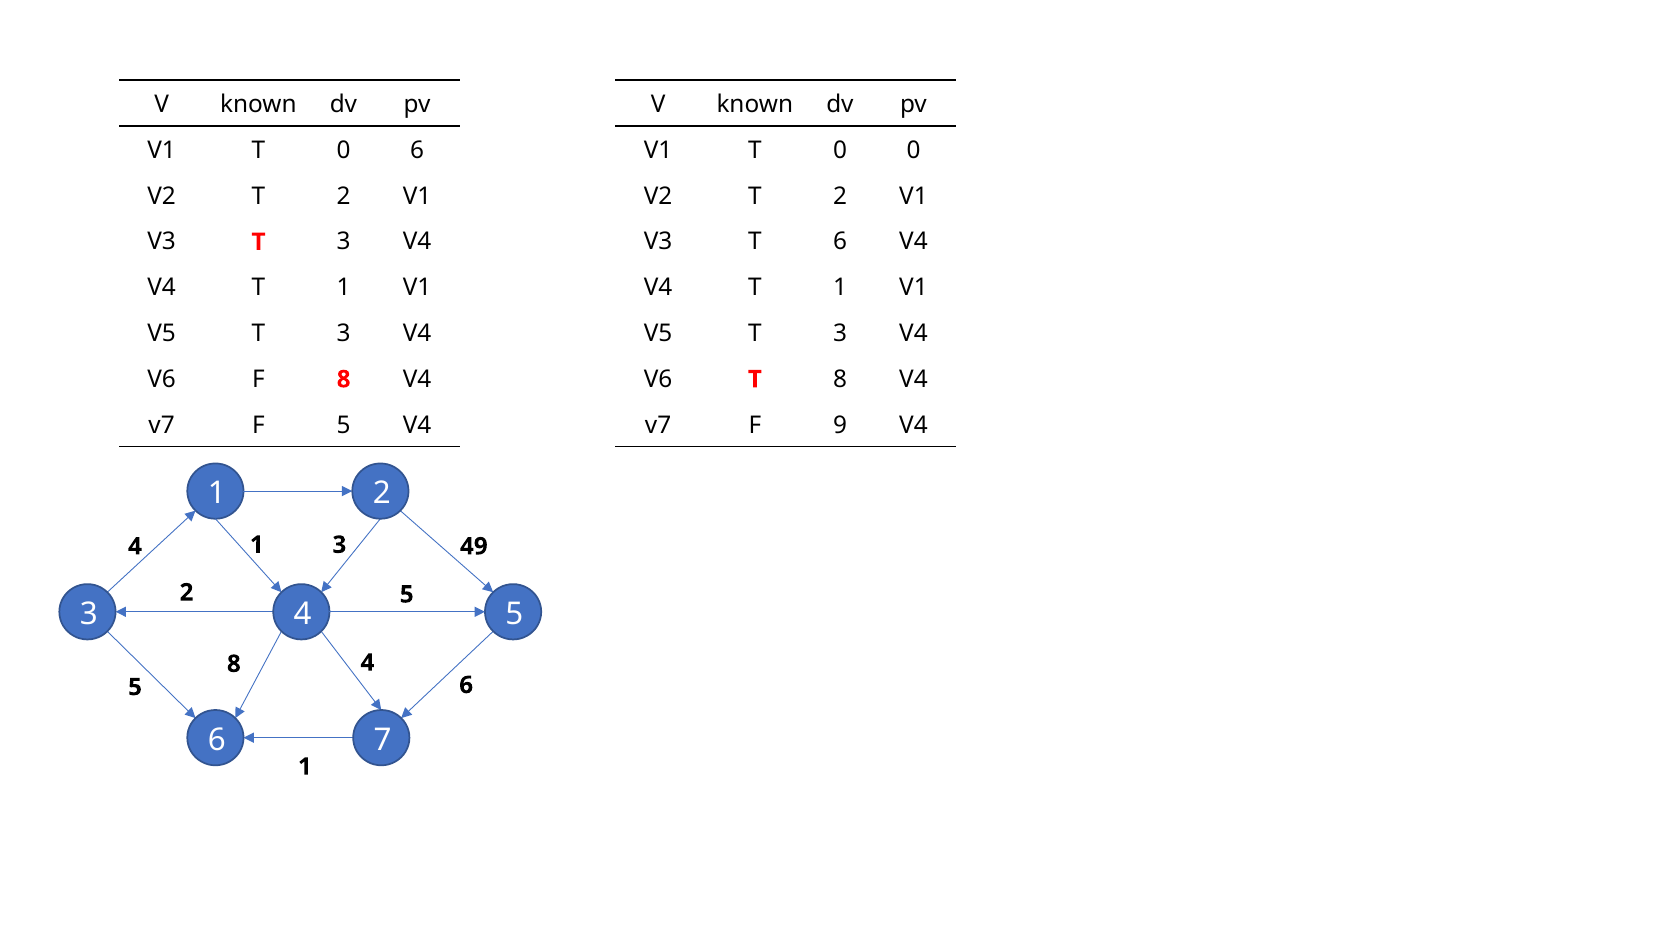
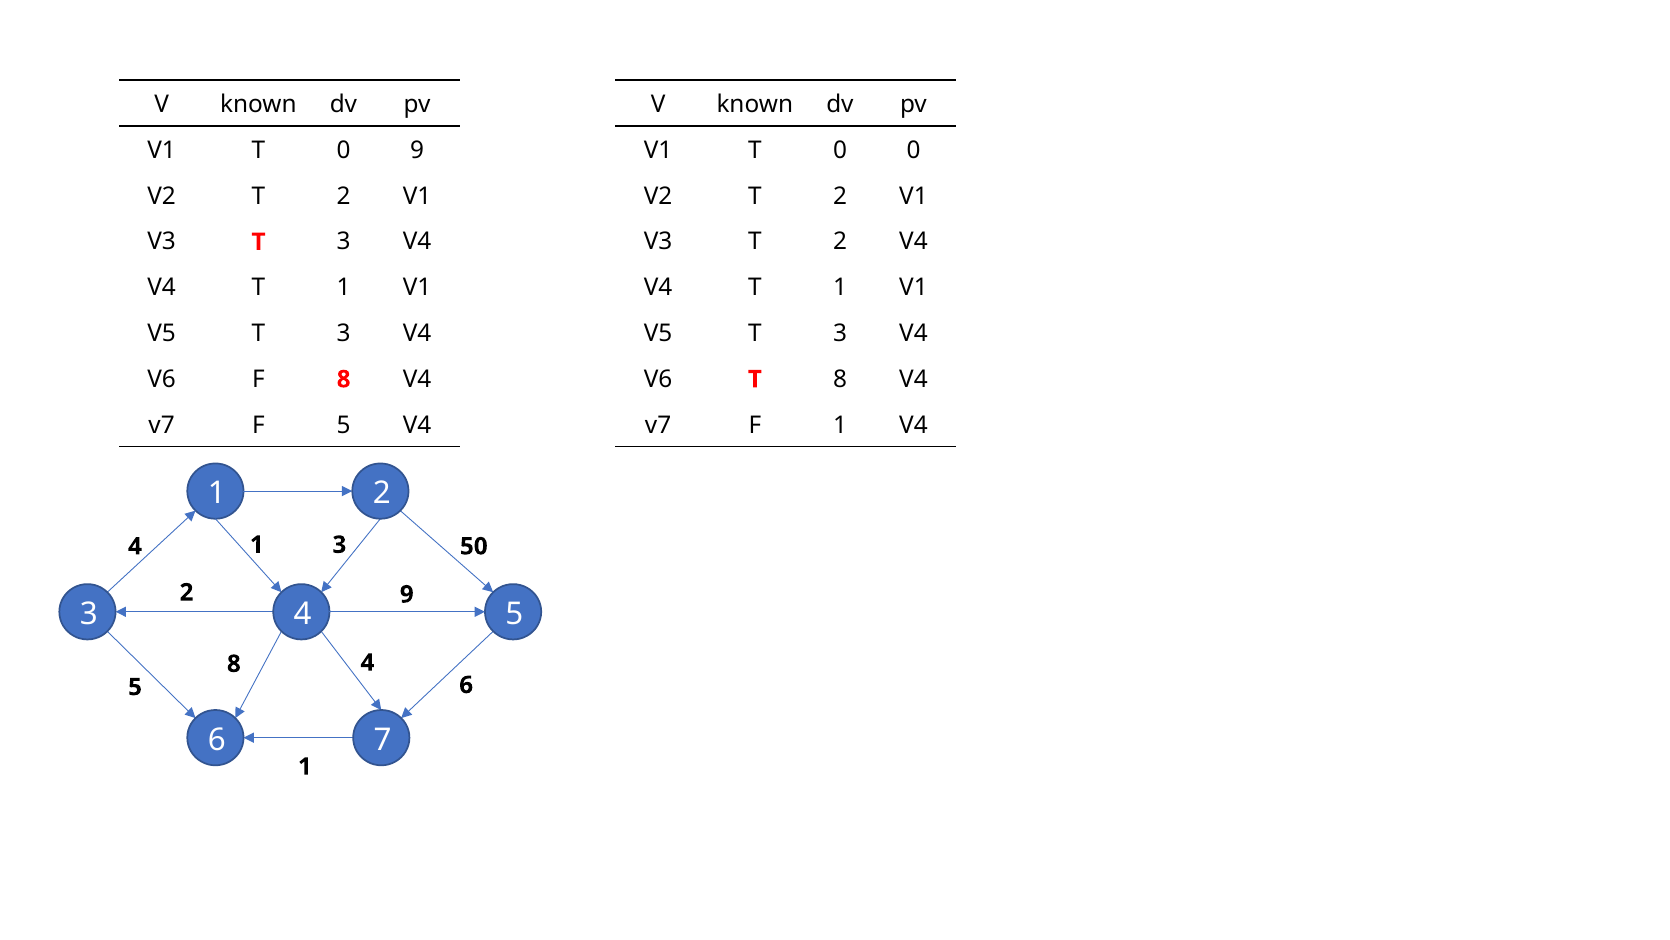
0 6: 6 -> 9
V3 T 6: 6 -> 2
F 9: 9 -> 1
49: 49 -> 50
2 5: 5 -> 9
